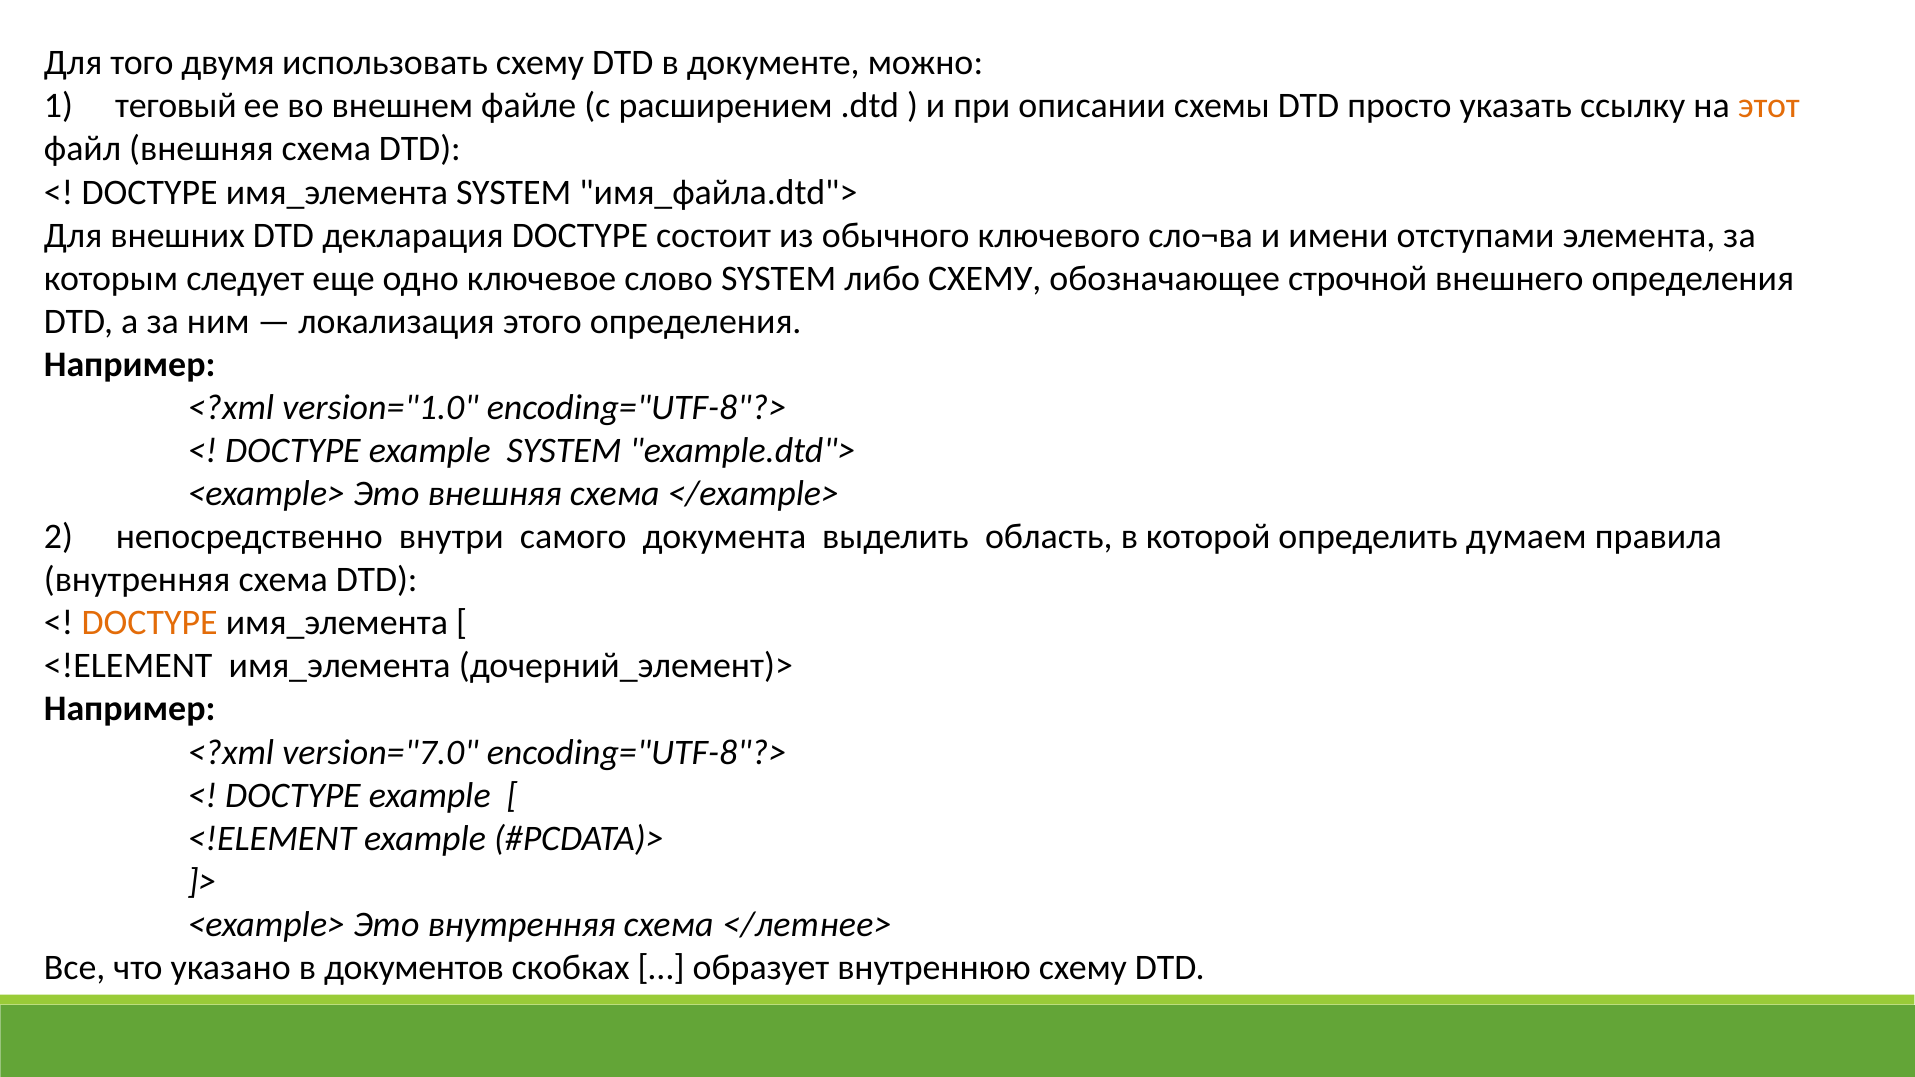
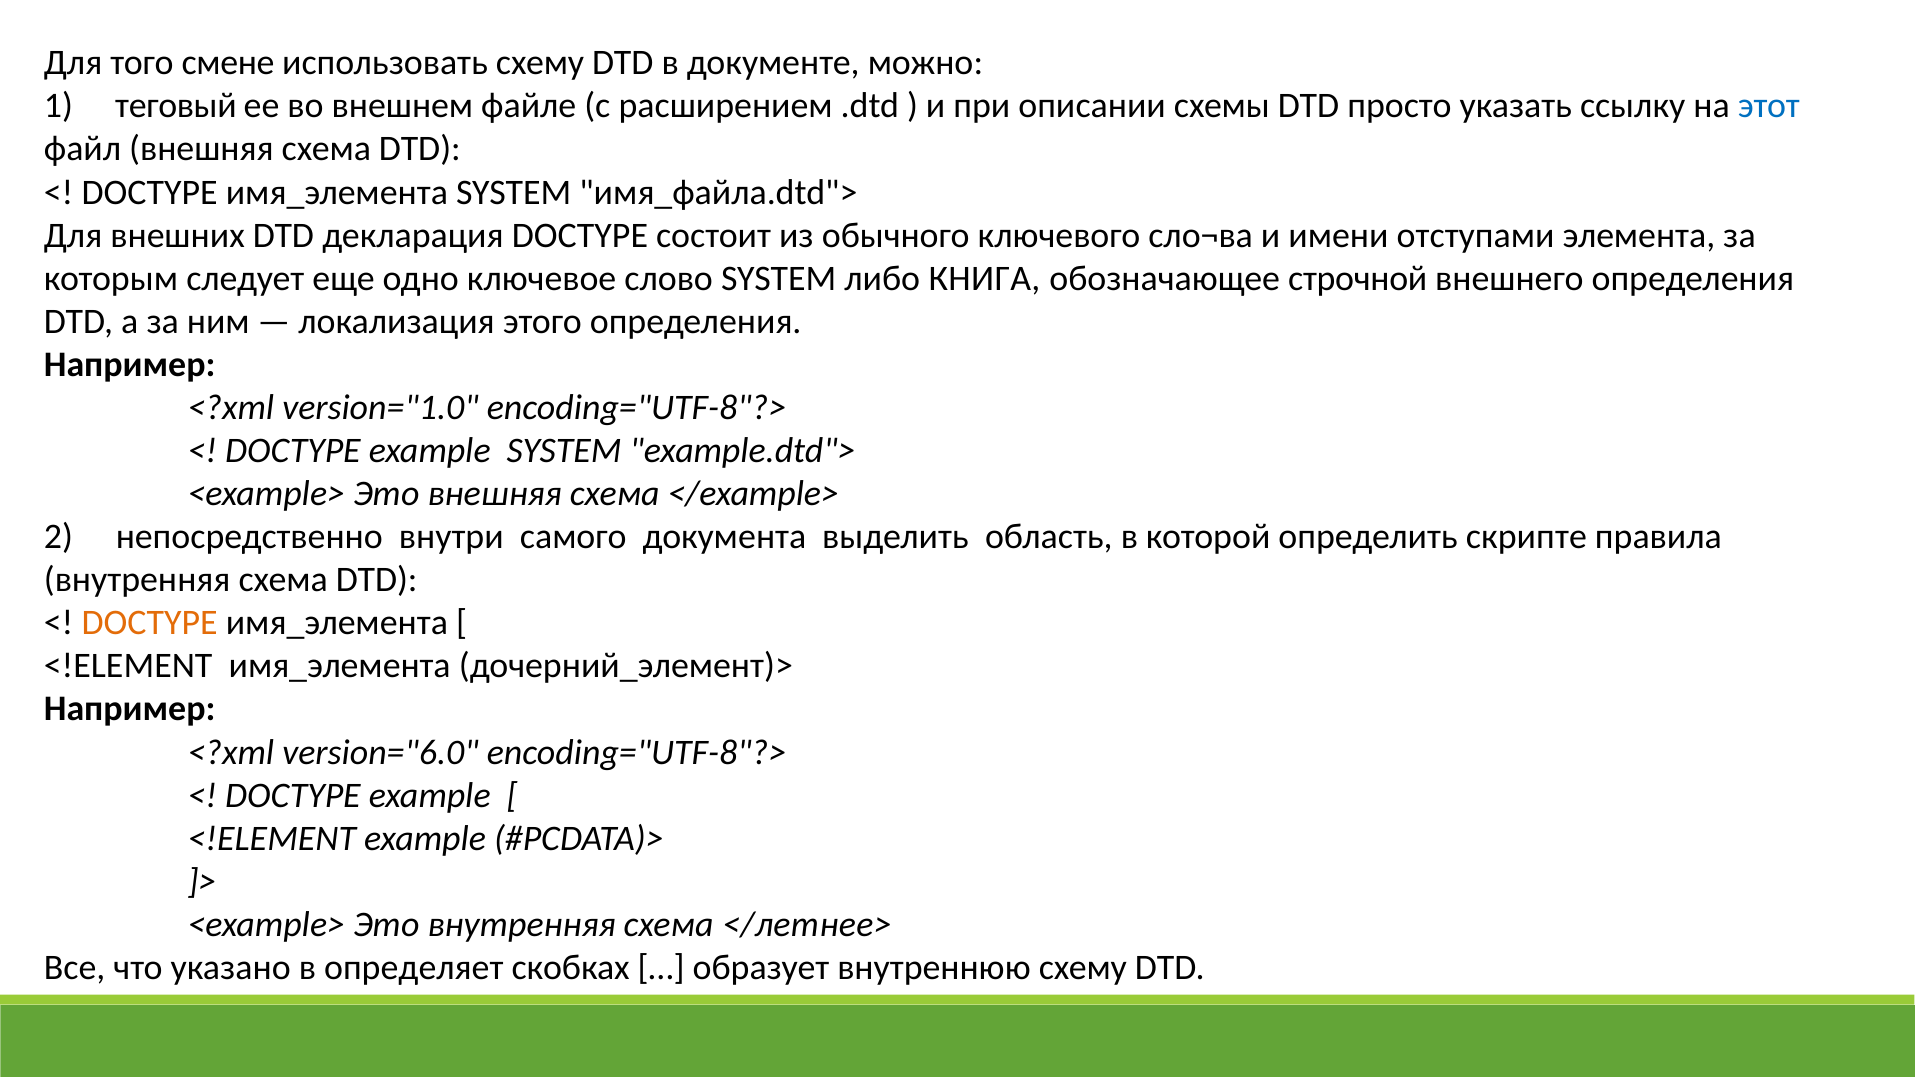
двумя: двумя -> смене
этот colour: orange -> blue
либо СХЕМУ: СХЕМУ -> КНИГА
думаем: думаем -> скрипте
version="7.0: version="7.0 -> version="6.0
документов: документов -> определяет
